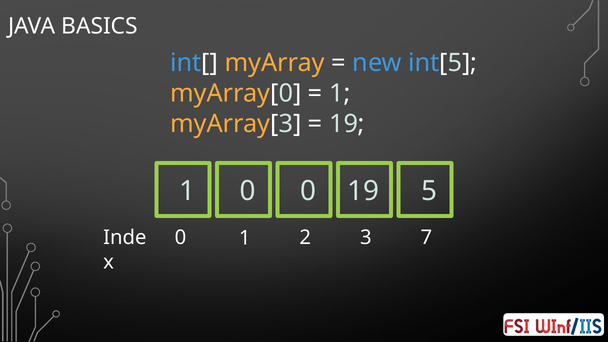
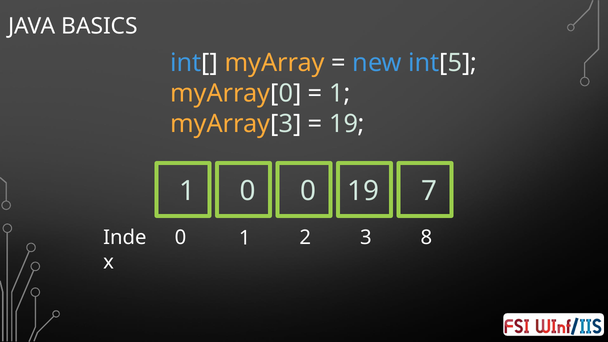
5: 5 -> 7
7: 7 -> 8
